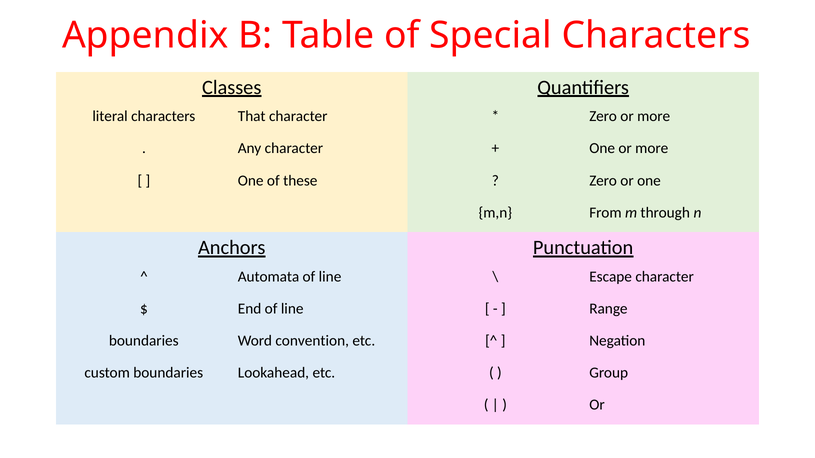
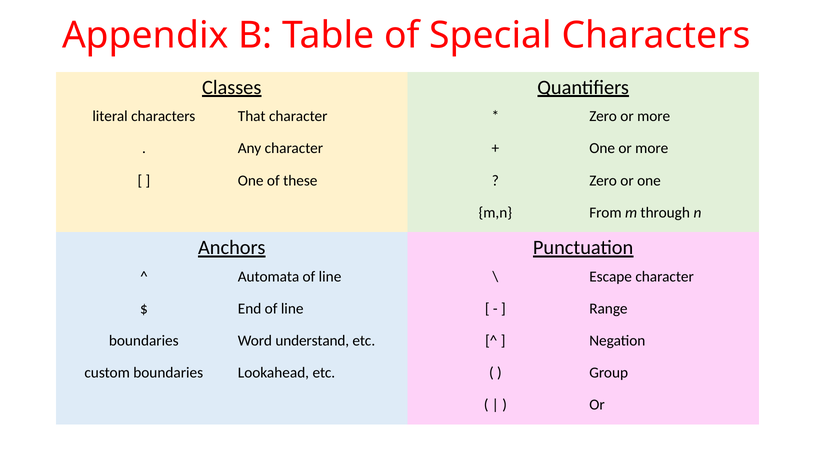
convention: convention -> understand
